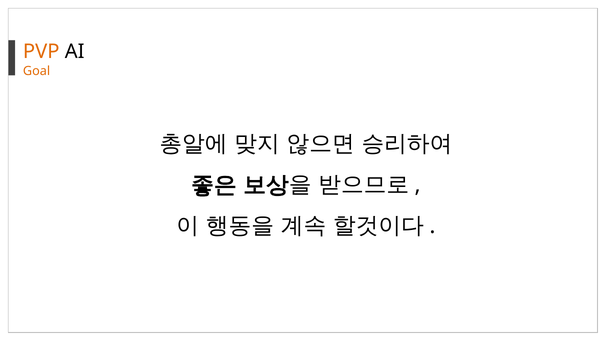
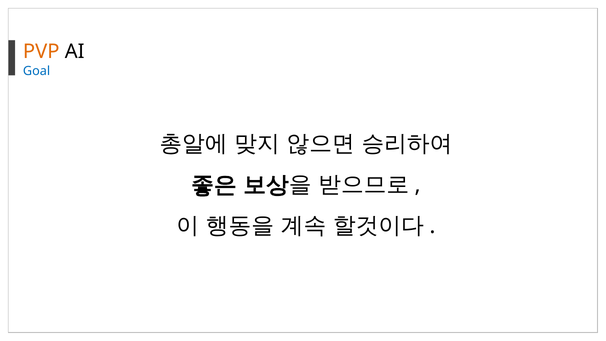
Goal colour: orange -> blue
